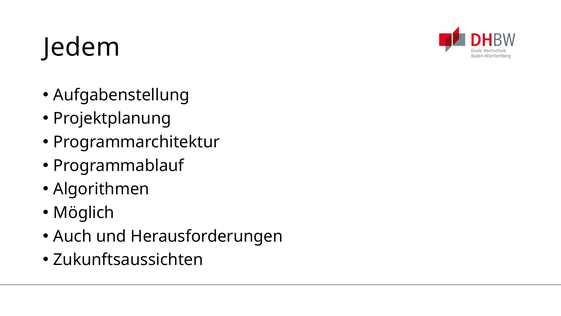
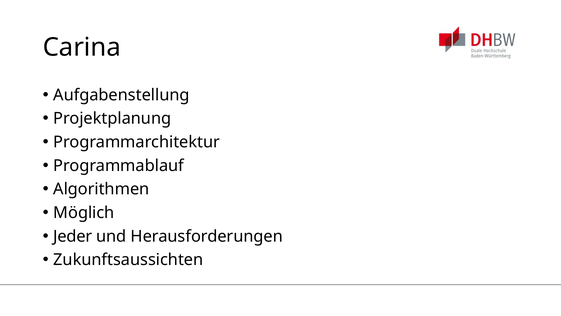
Jedem: Jedem -> Carina
Auch: Auch -> Jeder
